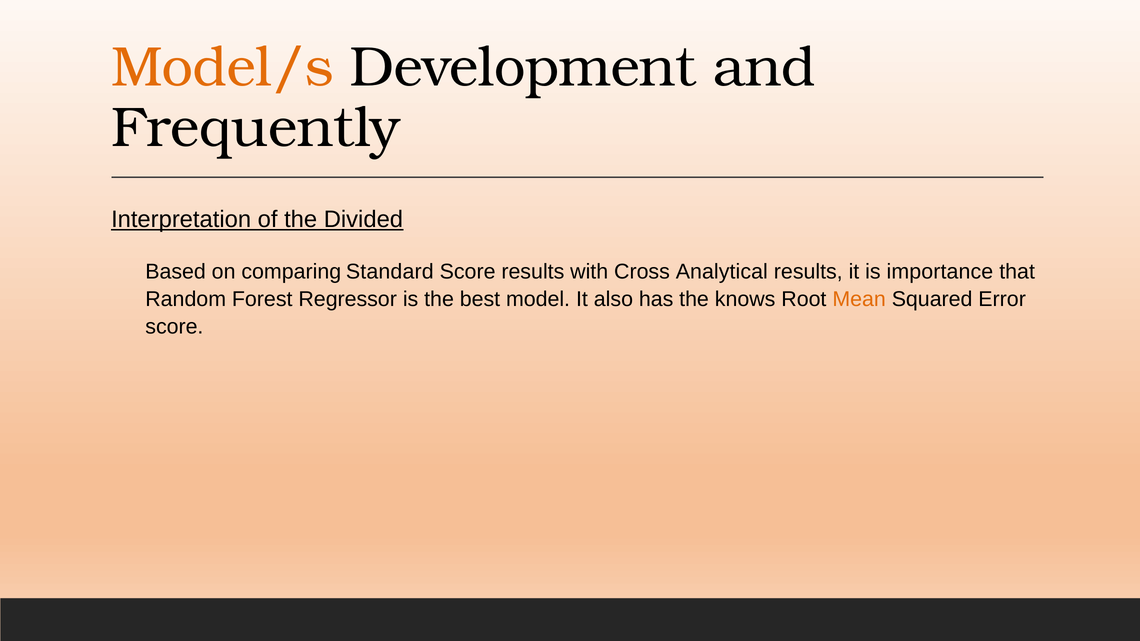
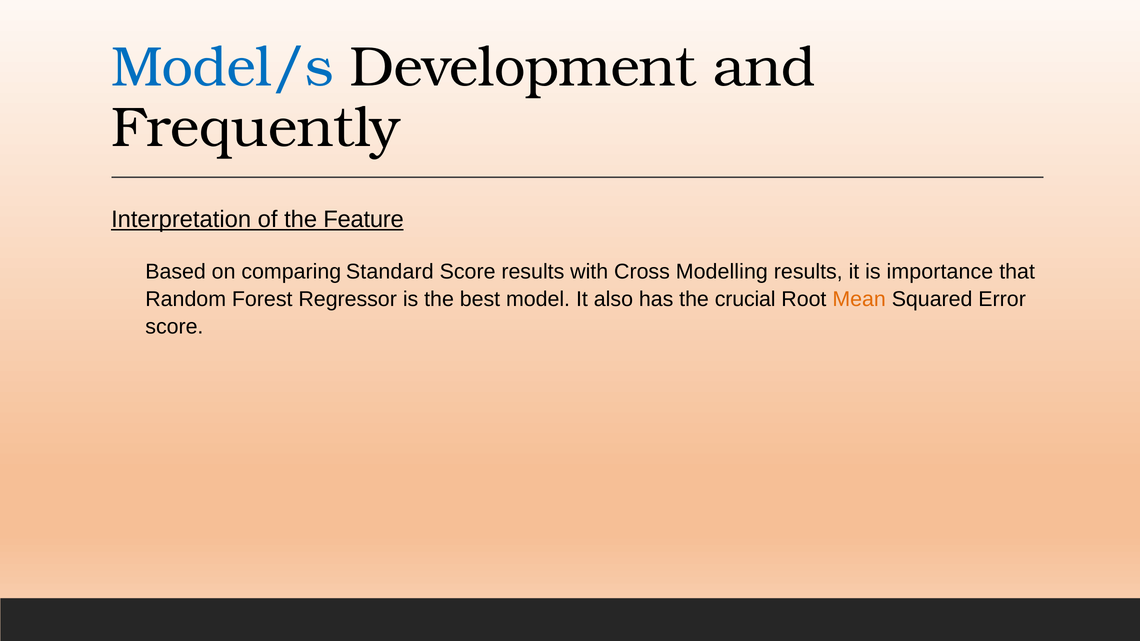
Model/s colour: orange -> blue
Divided: Divided -> Feature
Analytical: Analytical -> Modelling
knows: knows -> crucial
